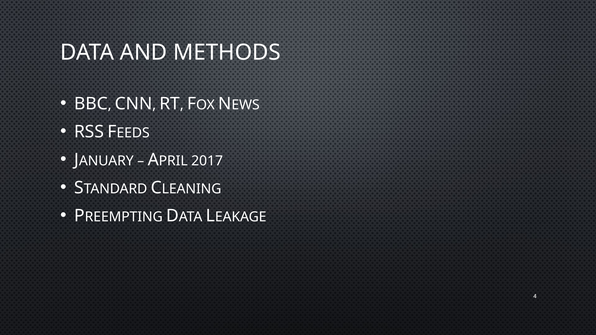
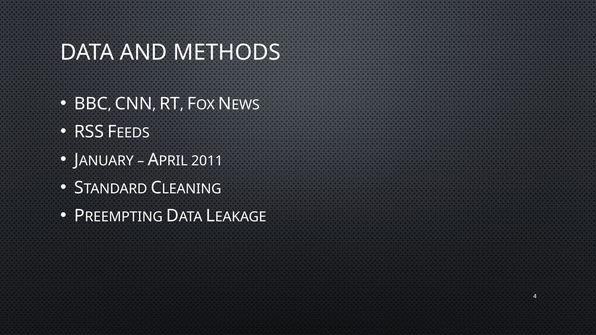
2017: 2017 -> 2011
